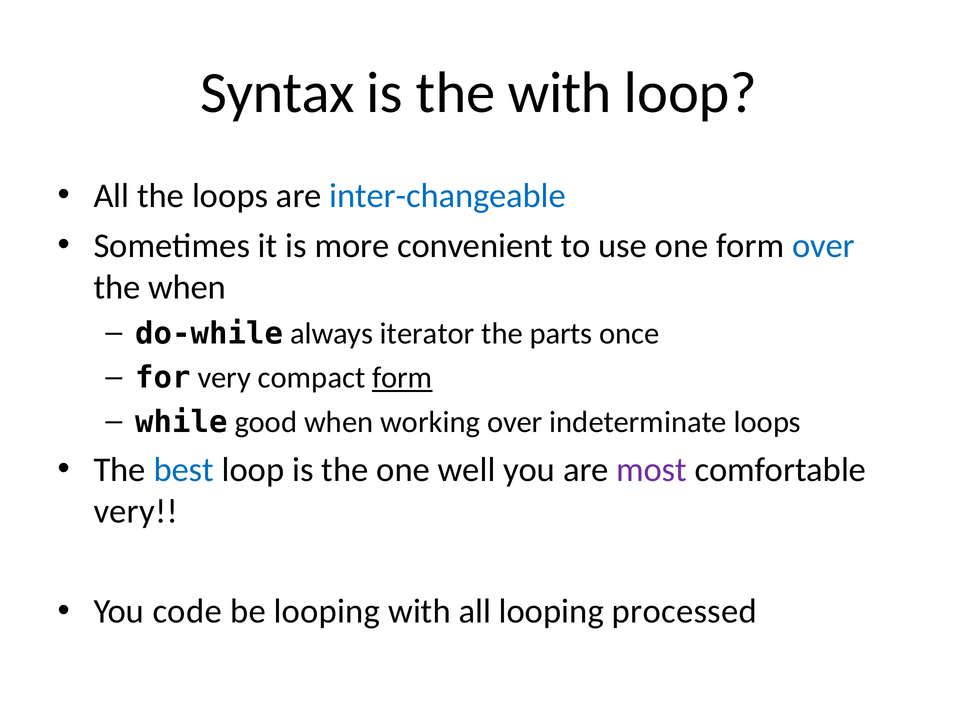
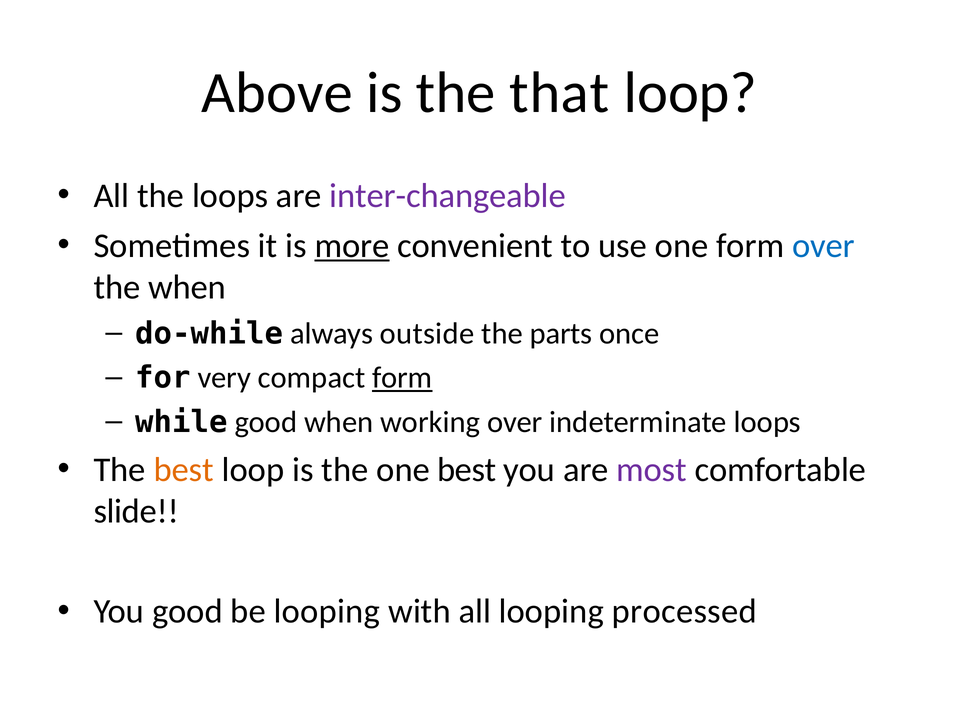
Syntax: Syntax -> Above
the with: with -> that
inter-changeable colour: blue -> purple
more underline: none -> present
iterator: iterator -> outside
best at (184, 470) colour: blue -> orange
one well: well -> best
very at (136, 512): very -> slide
You code: code -> good
